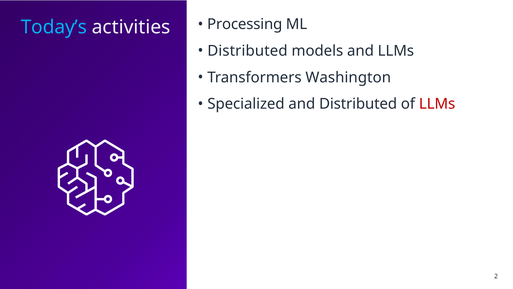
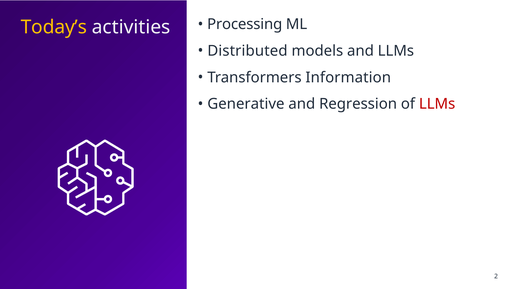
Today’s colour: light blue -> yellow
Washington: Washington -> Information
Specialized: Specialized -> Generative
and Distributed: Distributed -> Regression
